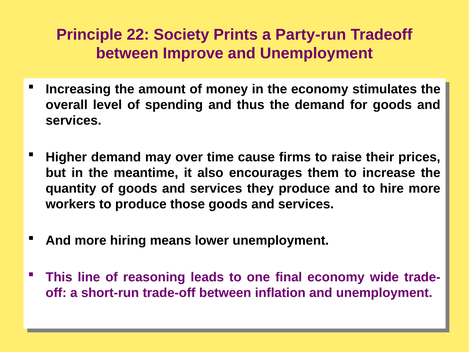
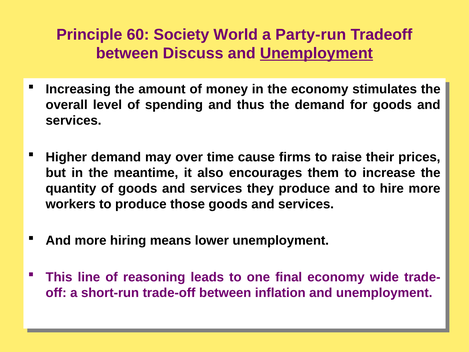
22: 22 -> 60
Prints: Prints -> World
Improve: Improve -> Discuss
Unemployment at (316, 53) underline: none -> present
